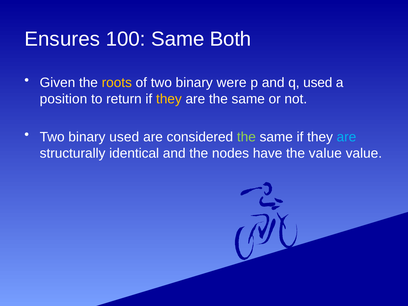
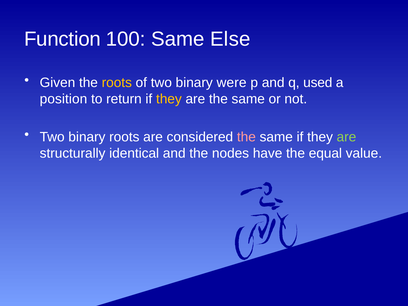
Ensures: Ensures -> Function
Both: Both -> Else
binary used: used -> roots
the at (246, 137) colour: light green -> pink
are at (346, 137) colour: light blue -> light green
the value: value -> equal
